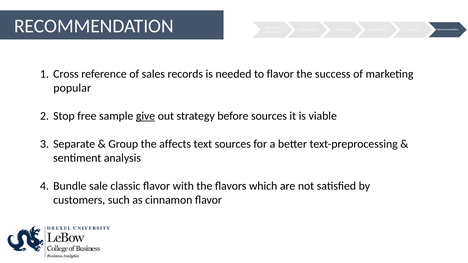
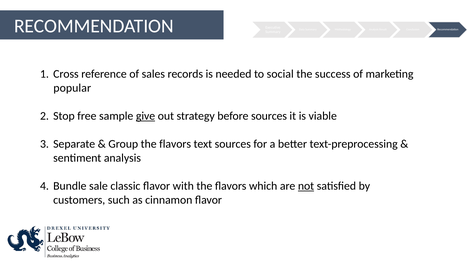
to flavor: flavor -> social
Group the affects: affects -> flavors
not underline: none -> present
